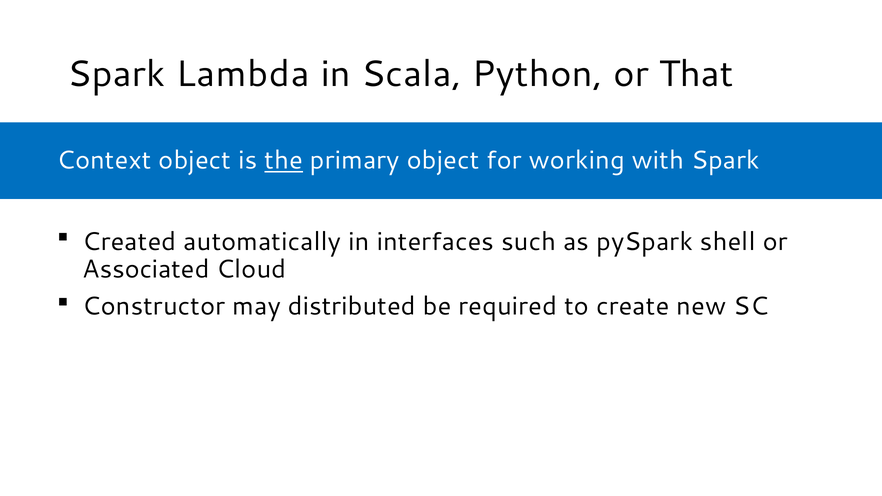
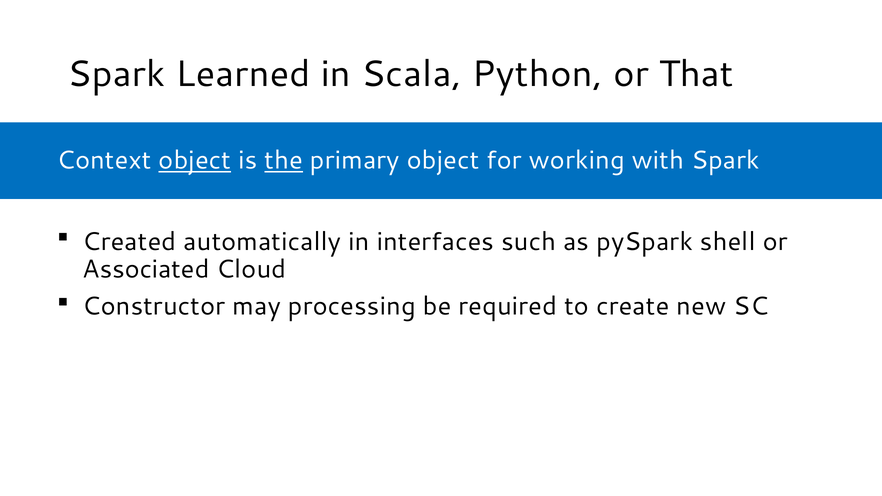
Lambda: Lambda -> Learned
object at (195, 161) underline: none -> present
distributed: distributed -> processing
